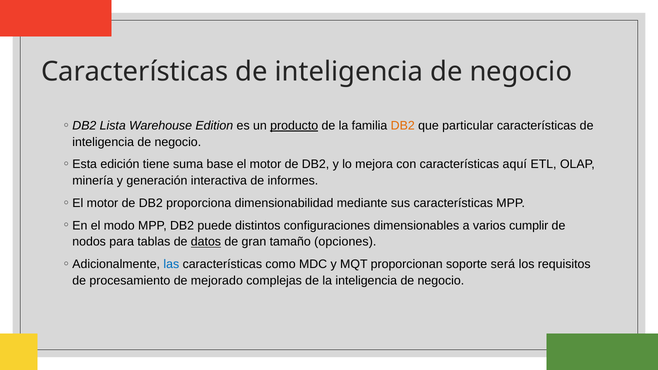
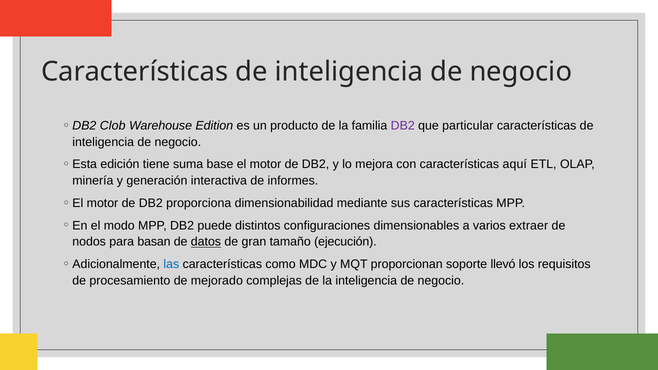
Lista: Lista -> Clob
producto underline: present -> none
DB2 at (403, 126) colour: orange -> purple
cumplir: cumplir -> extraer
tablas: tablas -> basan
opciones: opciones -> ejecución
será: será -> llevó
